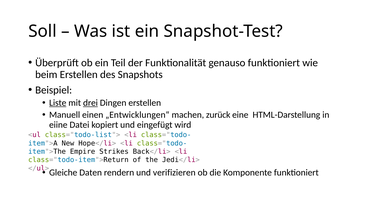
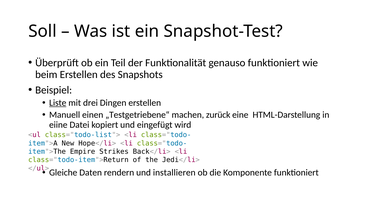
drei underline: present -> none
„Entwicklungen“: „Entwicklungen“ -> „Testgetriebene“
verifizieren: verifizieren -> installieren
